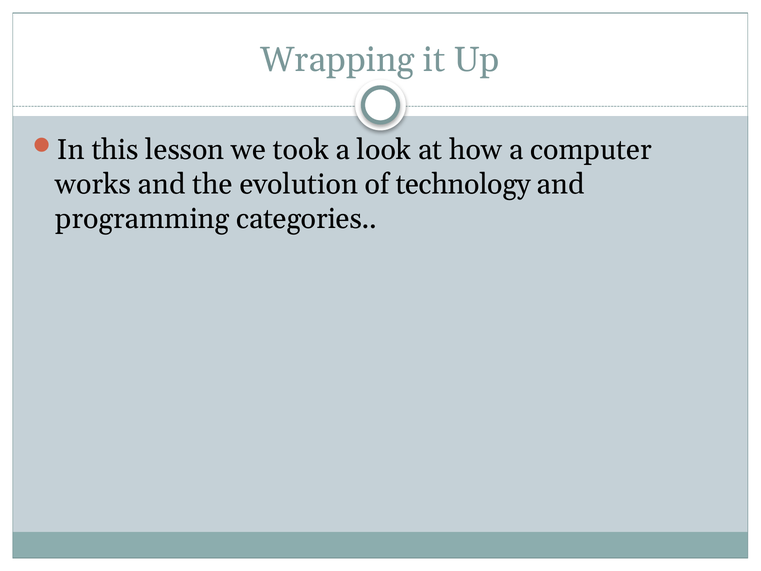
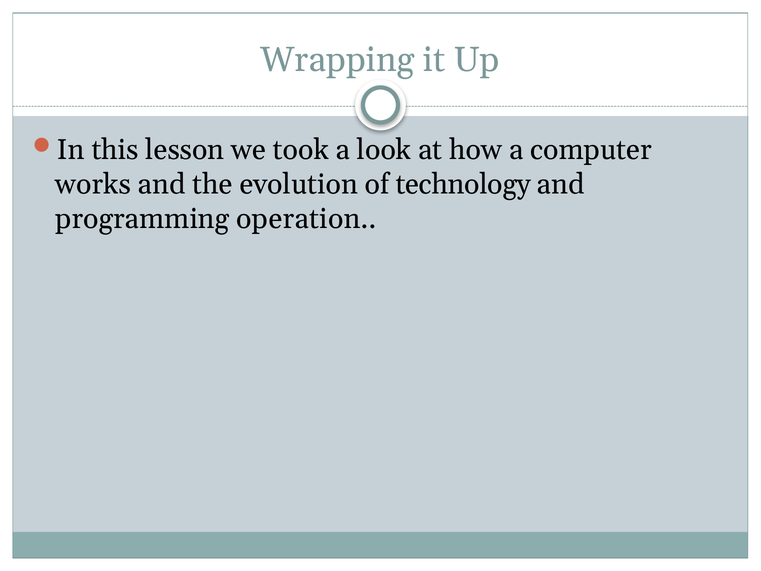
categories: categories -> operation
